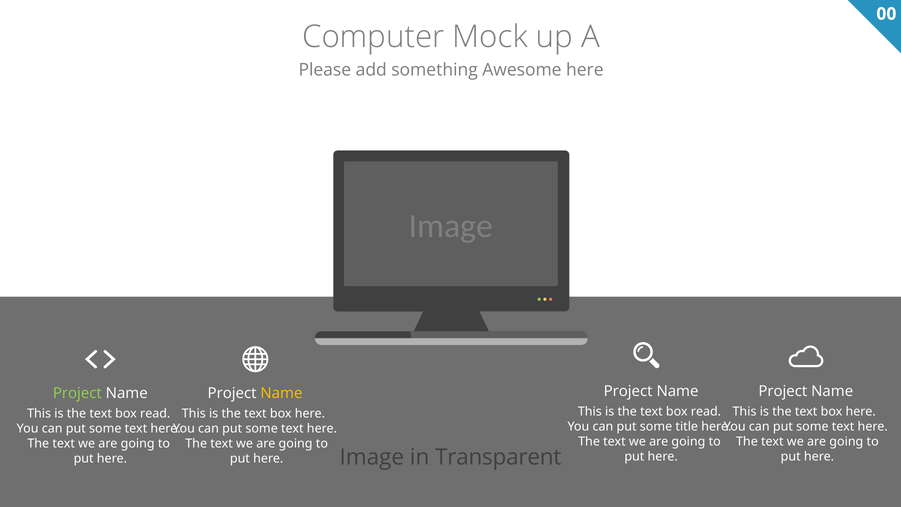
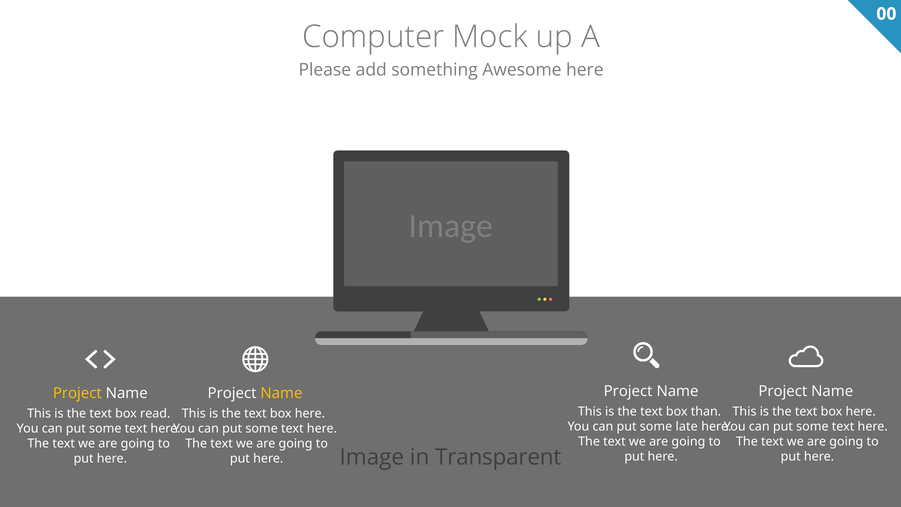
Project at (77, 393) colour: light green -> yellow
read at (706, 411): read -> than
title: title -> late
